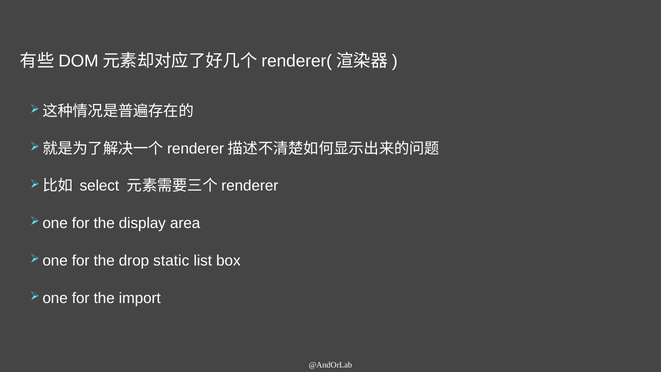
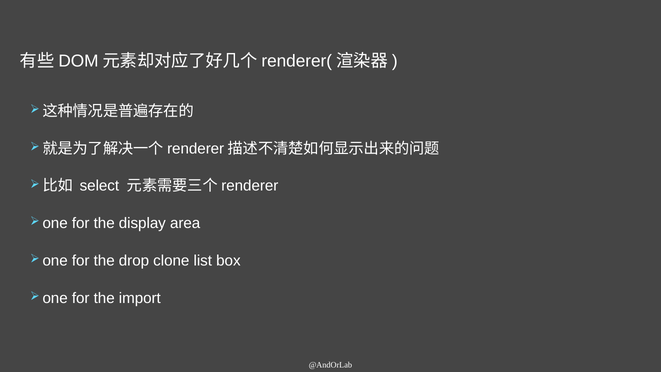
static: static -> clone
